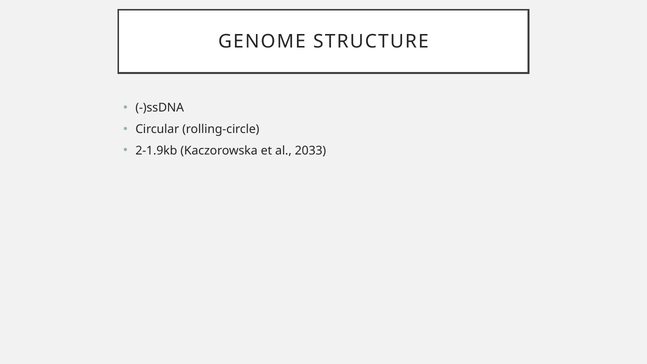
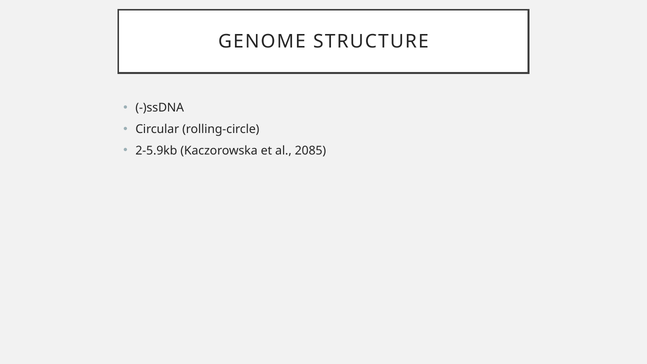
2-1.9kb: 2-1.9kb -> 2-5.9kb
2033: 2033 -> 2085
